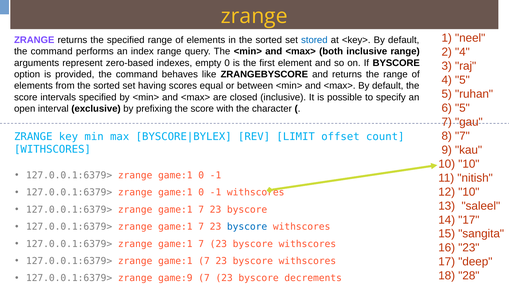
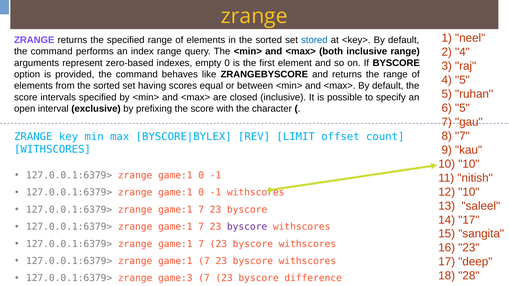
byscore at (247, 227) colour: blue -> purple
game:9: game:9 -> game:3
decrements: decrements -> difference
